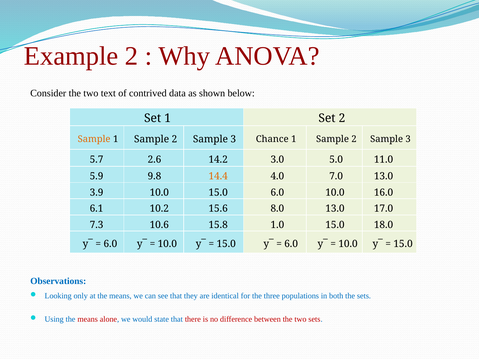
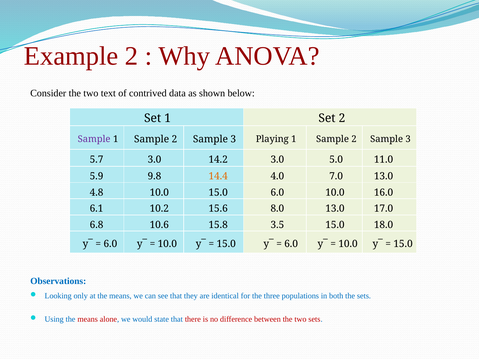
Sample at (94, 139) colour: orange -> purple
Chance: Chance -> Playing
5.7 2.6: 2.6 -> 3.0
3.9: 3.9 -> 4.8
7.3: 7.3 -> 6.8
1.0: 1.0 -> 3.5
